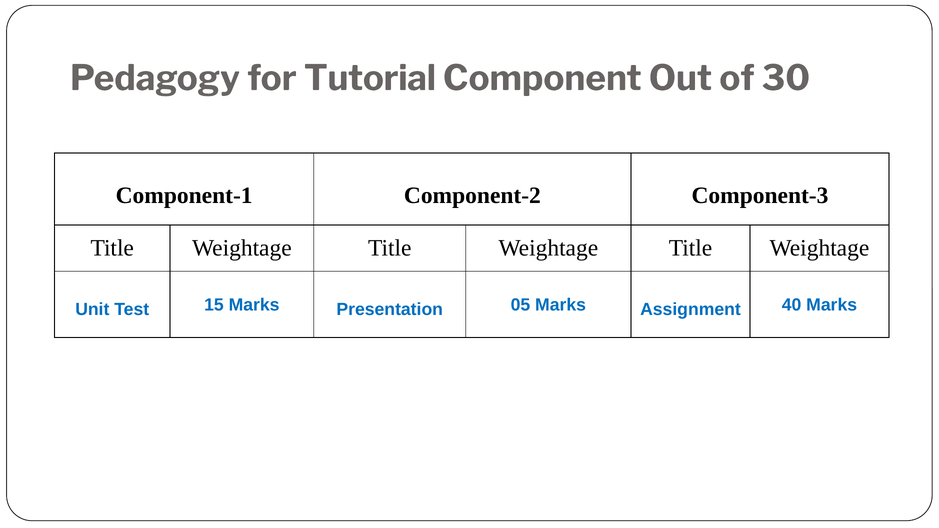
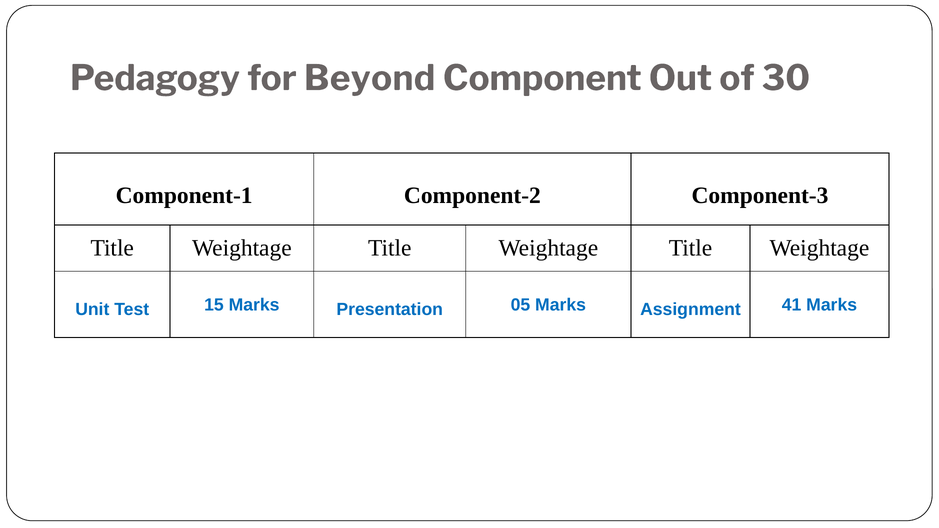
Tutorial: Tutorial -> Beyond
40: 40 -> 41
